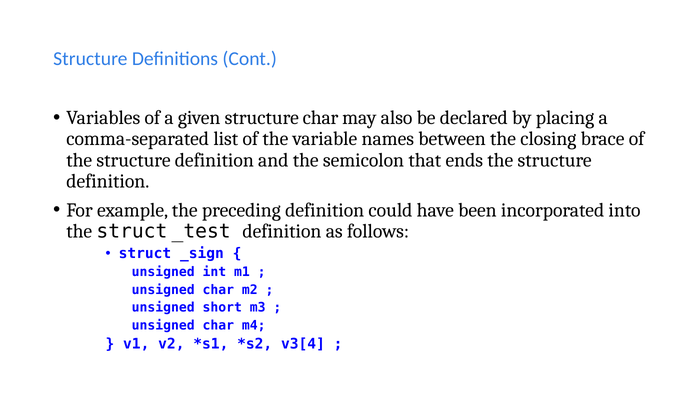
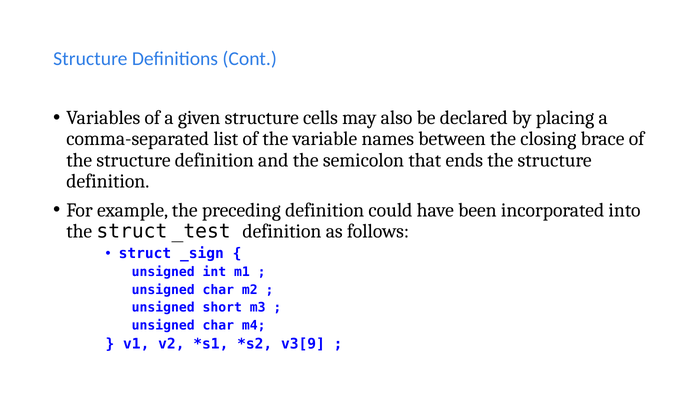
structure char: char -> cells
v3[4: v3[4 -> v3[9
